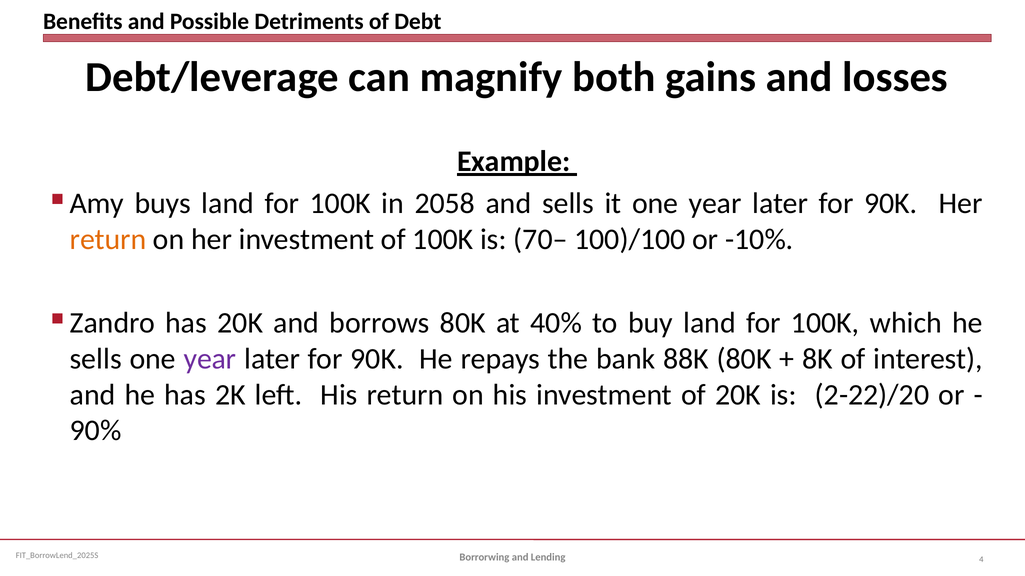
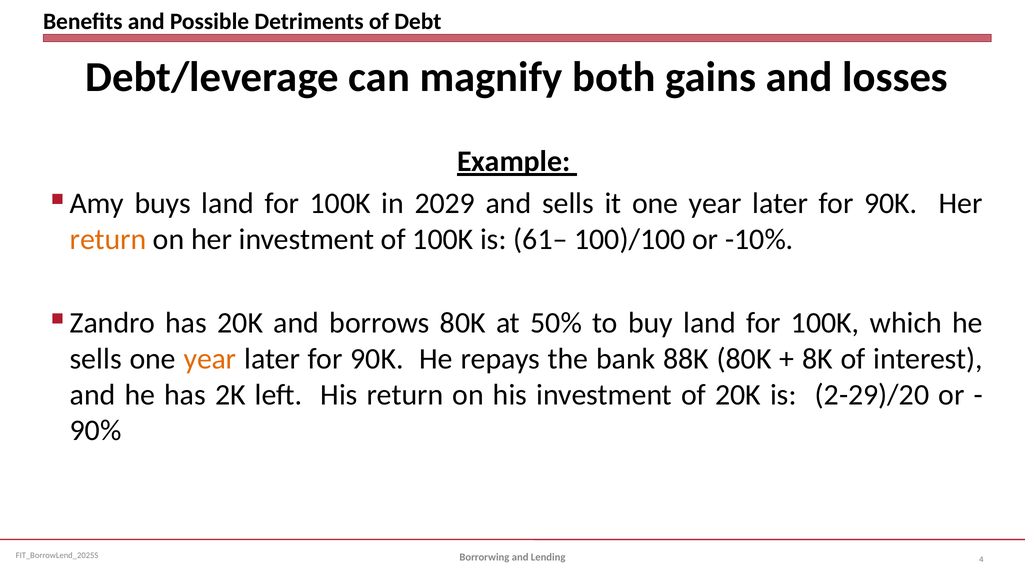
2058: 2058 -> 2029
70–: 70– -> 61–
40%: 40% -> 50%
year at (210, 359) colour: purple -> orange
2-22)/20: 2-22)/20 -> 2-29)/20
